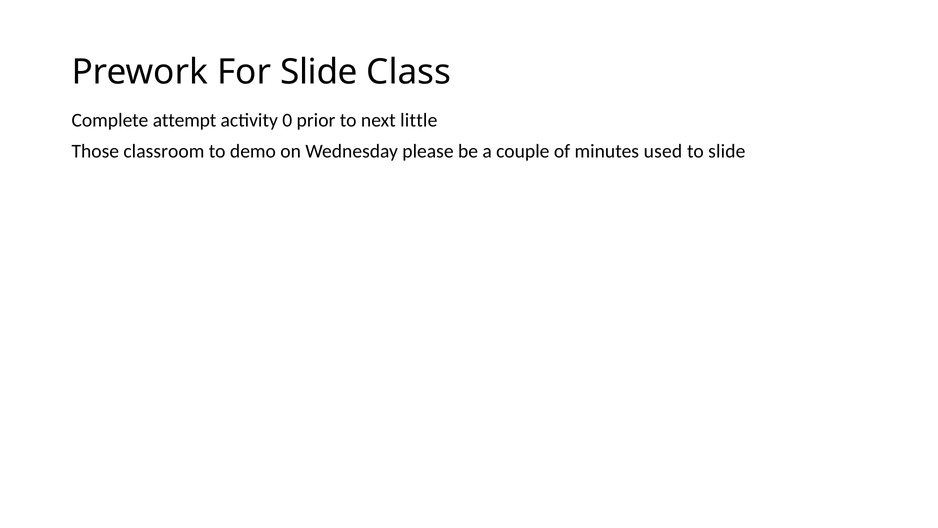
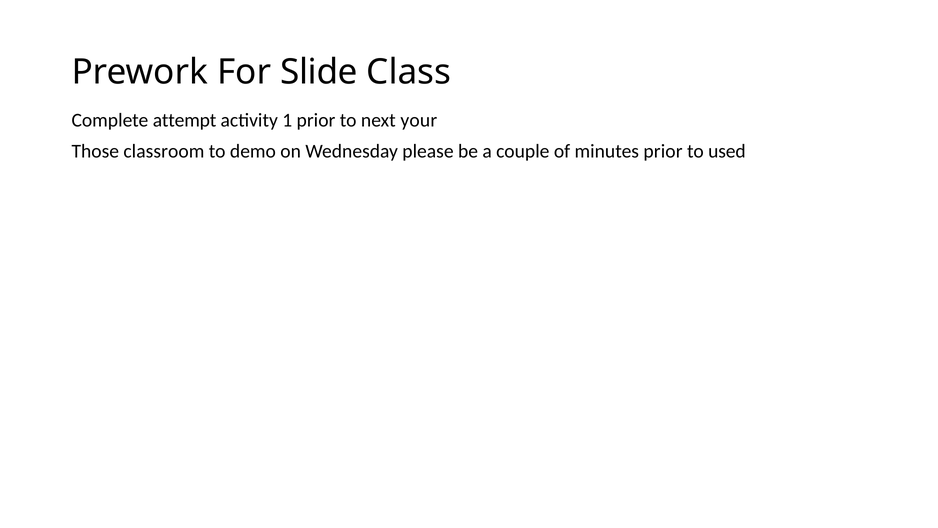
0: 0 -> 1
little: little -> your
minutes used: used -> prior
to slide: slide -> used
